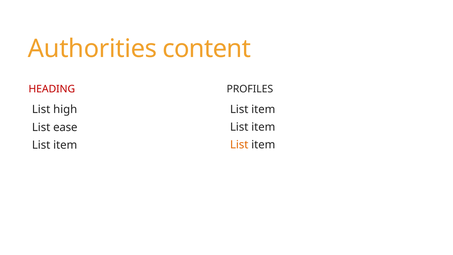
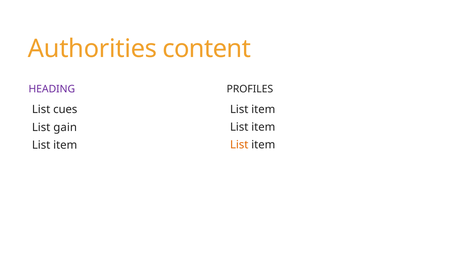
HEADING colour: red -> purple
high: high -> cues
ease: ease -> gain
